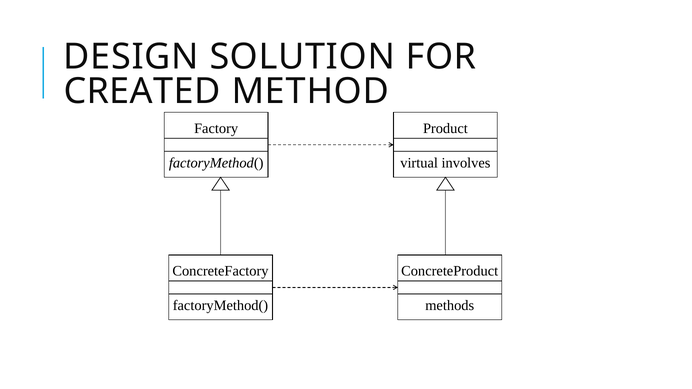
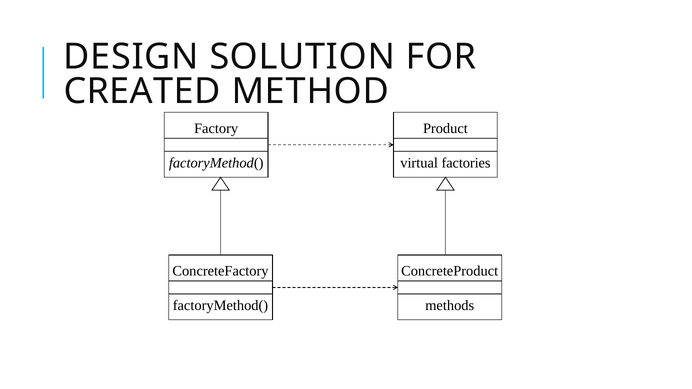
involves: involves -> factories
